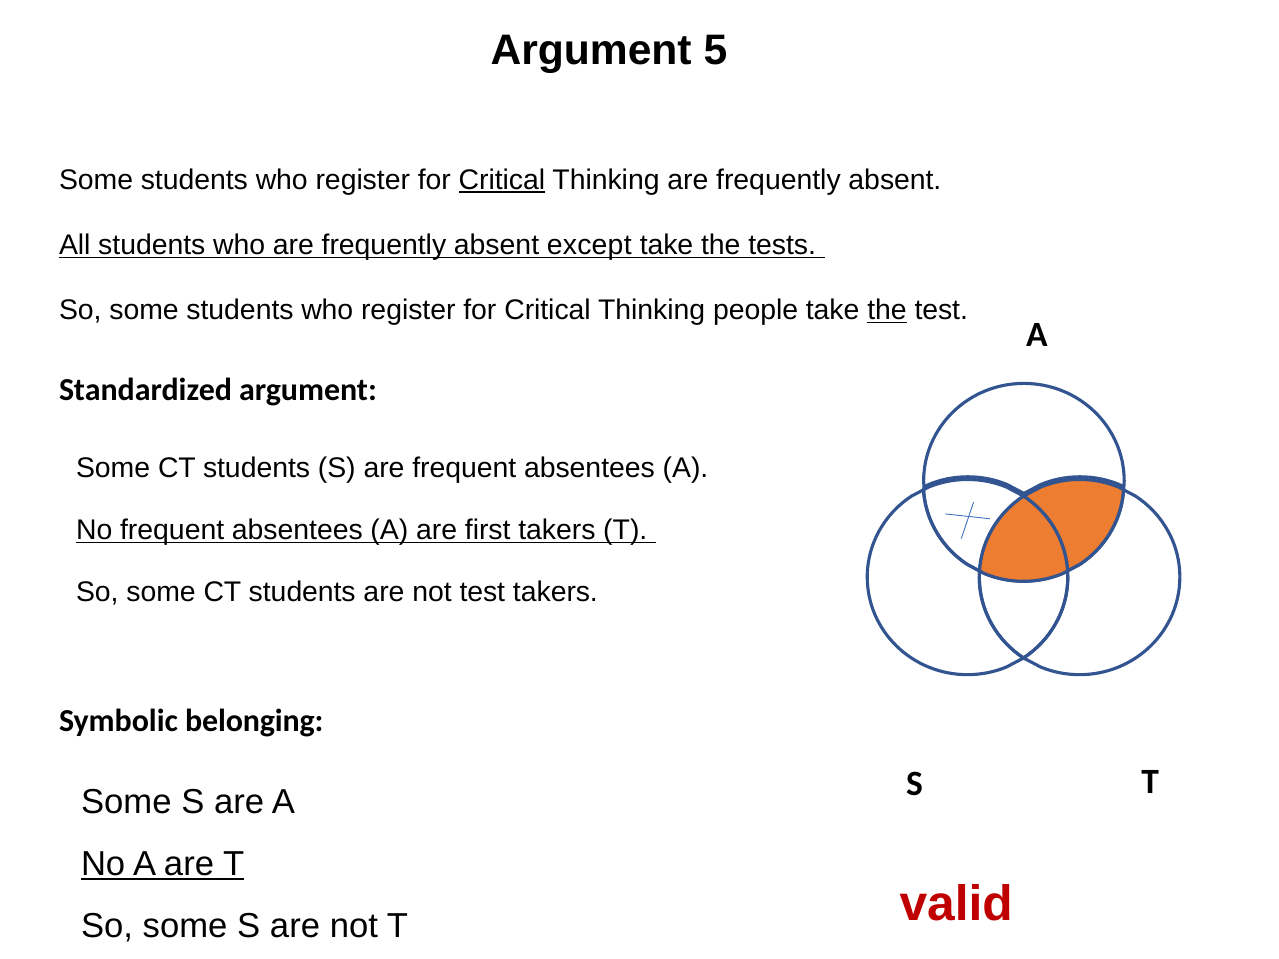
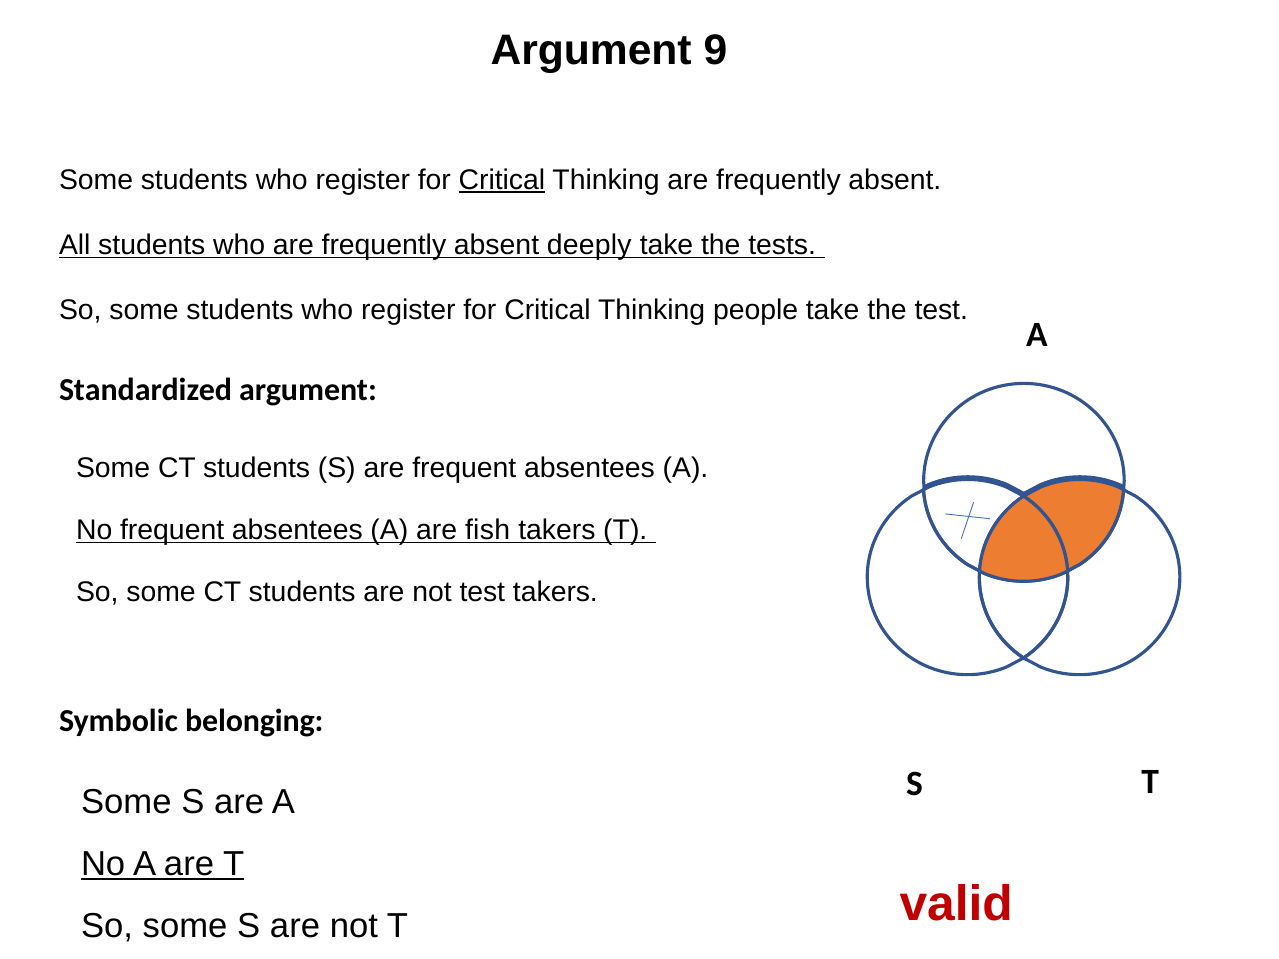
5: 5 -> 9
except: except -> deeply
the at (887, 310) underline: present -> none
first: first -> fish
